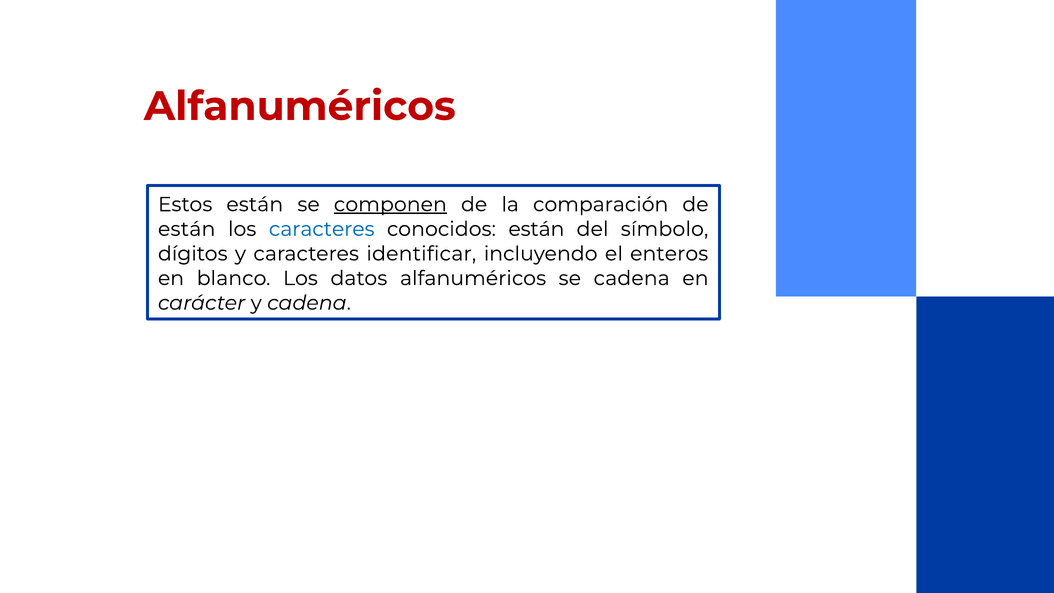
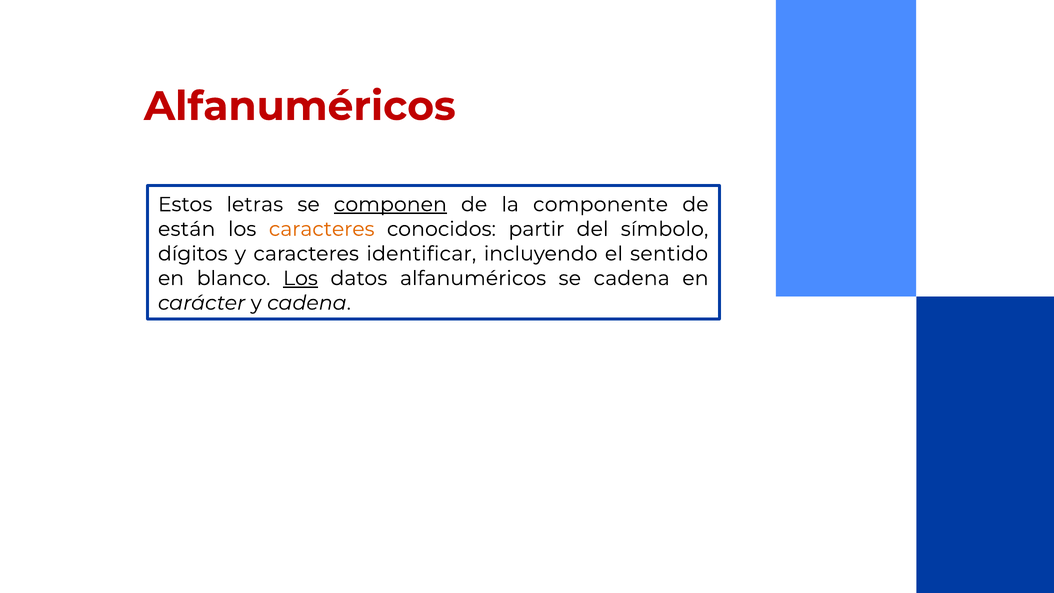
Estos están: están -> letras
comparación: comparación -> componente
caracteres at (322, 229) colour: blue -> orange
conocidos están: están -> partir
enteros: enteros -> sentido
Los at (300, 278) underline: none -> present
